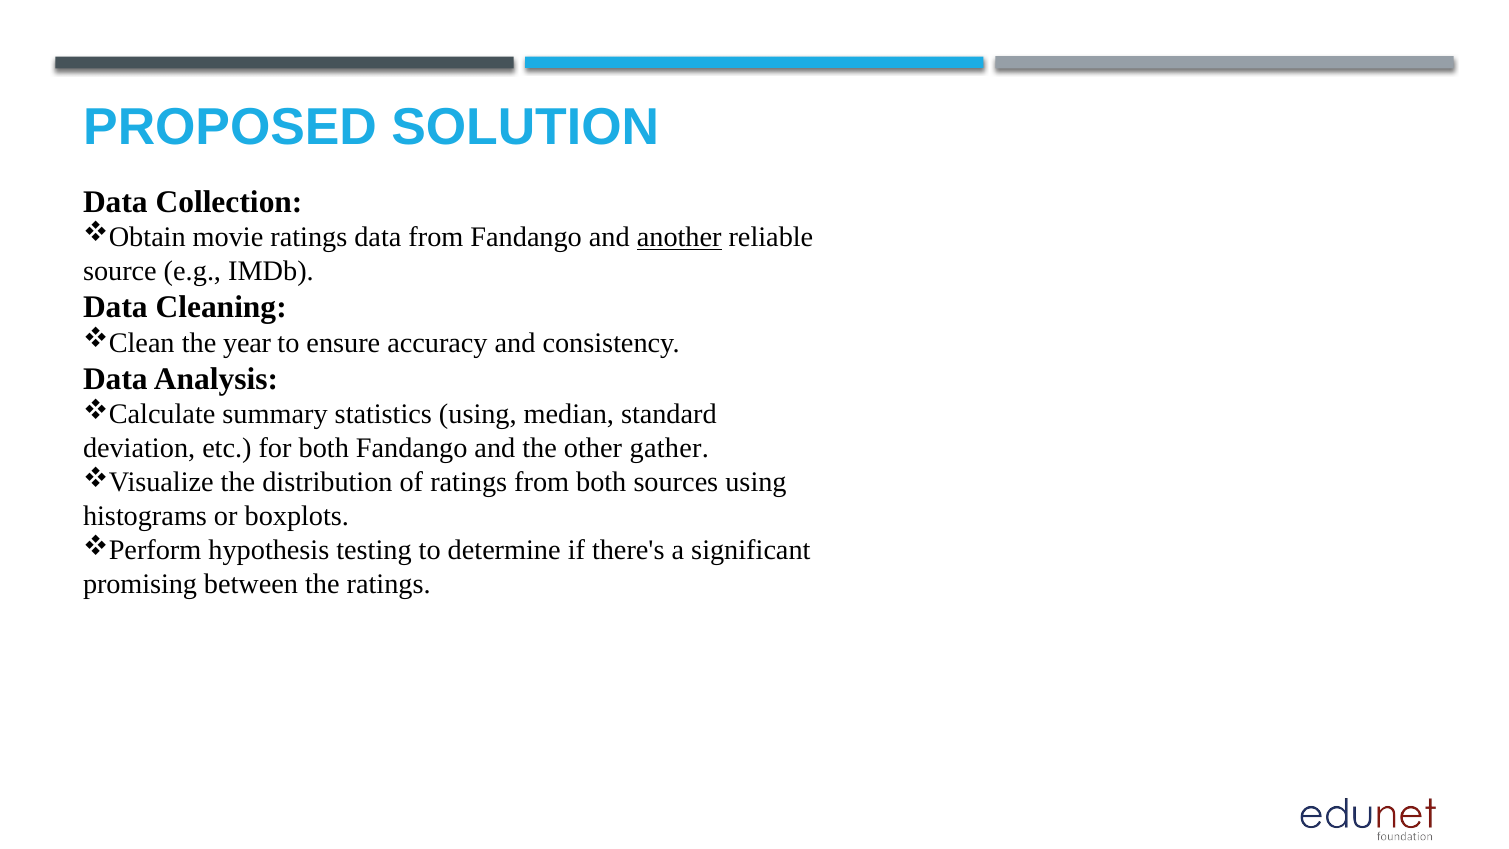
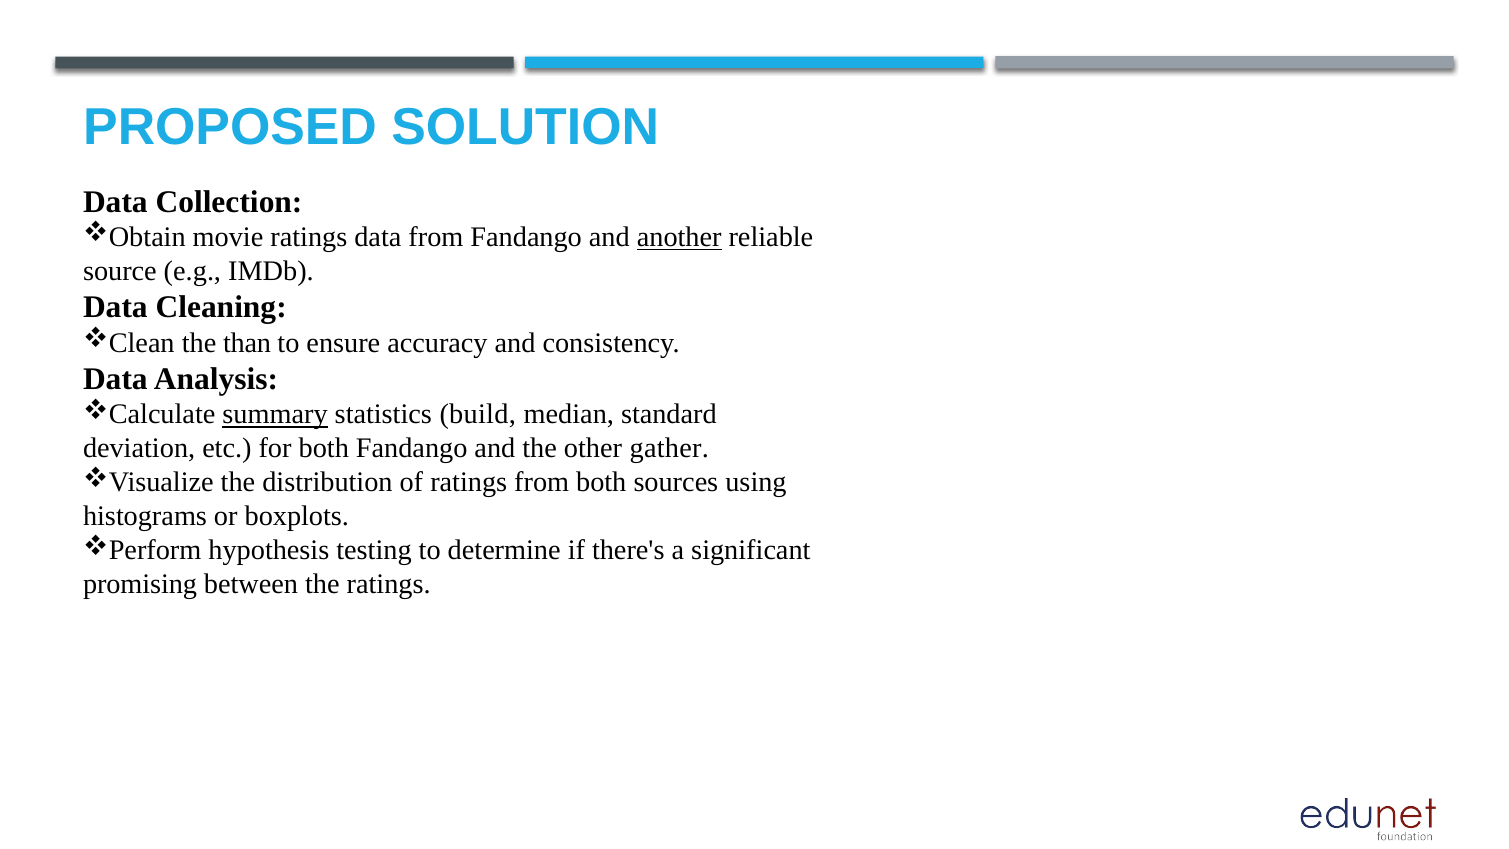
year: year -> than
summary underline: none -> present
statistics using: using -> build
